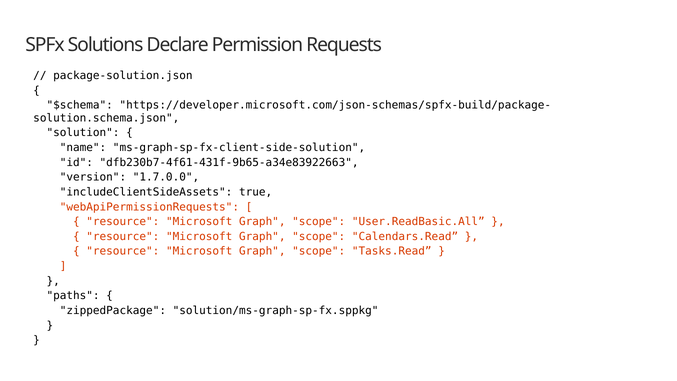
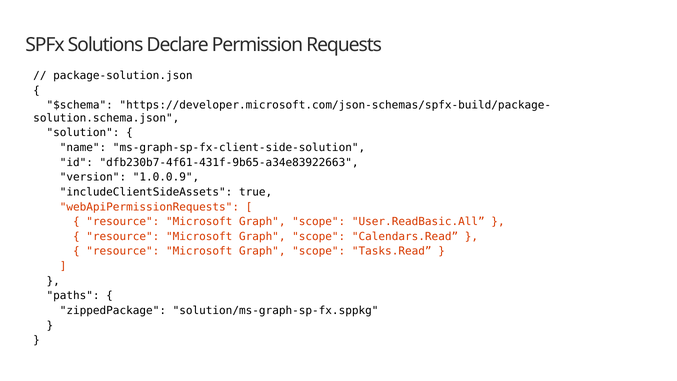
1.7.0.0: 1.7.0.0 -> 1.0.0.9
